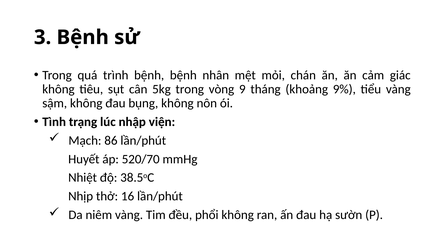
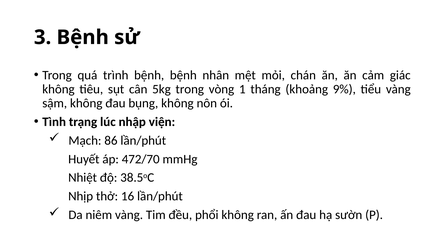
9: 9 -> 1
520/70: 520/70 -> 472/70
